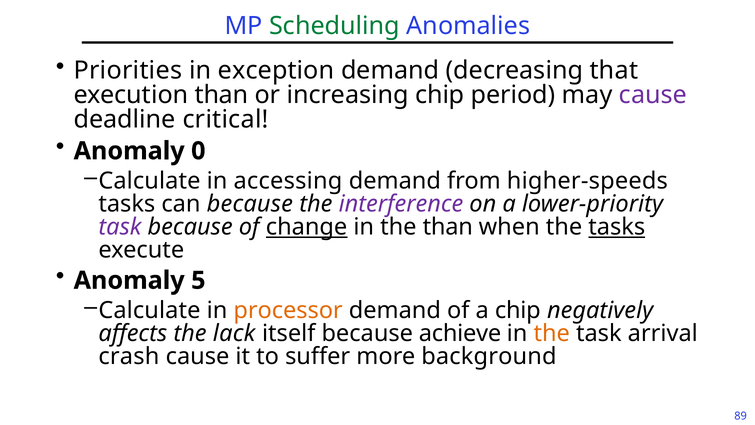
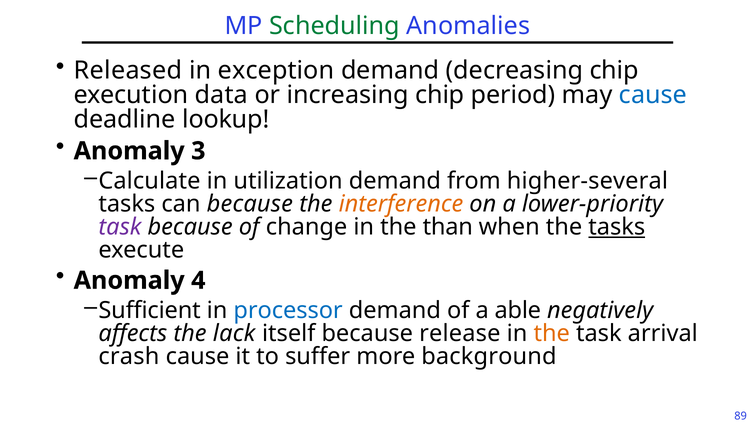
Priorities: Priorities -> Released
decreasing that: that -> chip
execution than: than -> data
cause at (653, 95) colour: purple -> blue
critical: critical -> lookup
0: 0 -> 3
accessing: accessing -> utilization
higher-speeds: higher-speeds -> higher-several
interference colour: purple -> orange
change underline: present -> none
5: 5 -> 4
Calculate at (149, 310): Calculate -> Sufficient
processor colour: orange -> blue
a chip: chip -> able
achieve: achieve -> release
